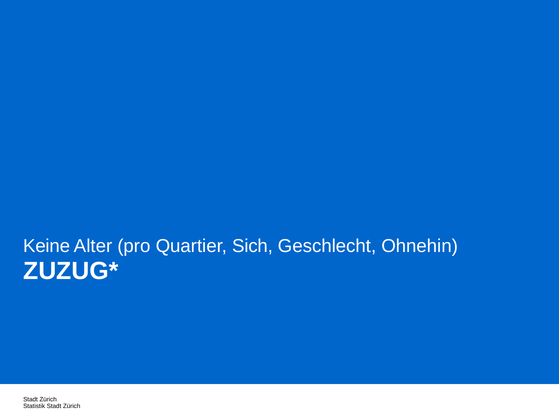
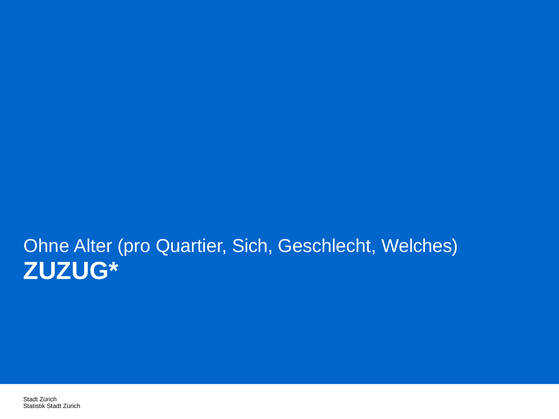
Keine: Keine -> Ohne
Ohnehin: Ohnehin -> Welches
